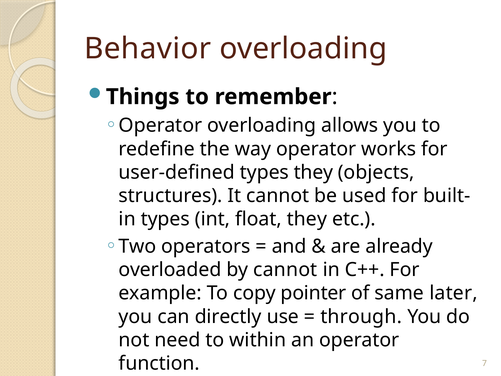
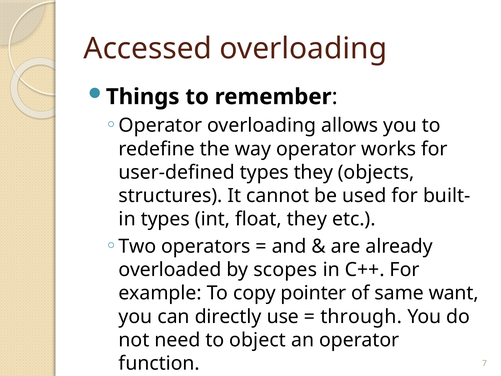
Behavior: Behavior -> Accessed
by cannot: cannot -> scopes
later: later -> want
within: within -> object
